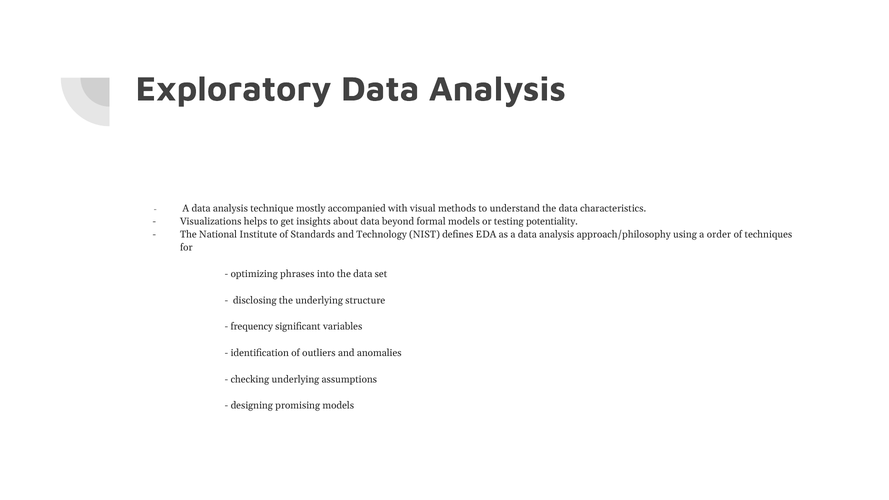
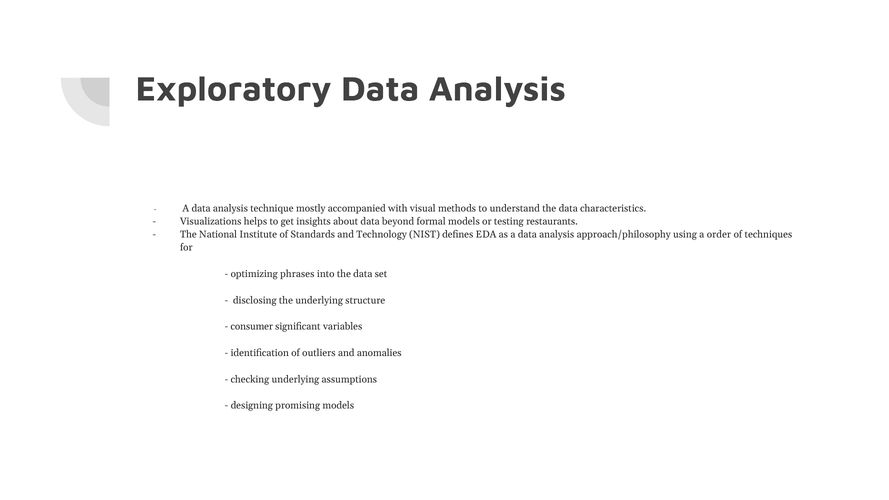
potentiality: potentiality -> restaurants
frequency: frequency -> consumer
